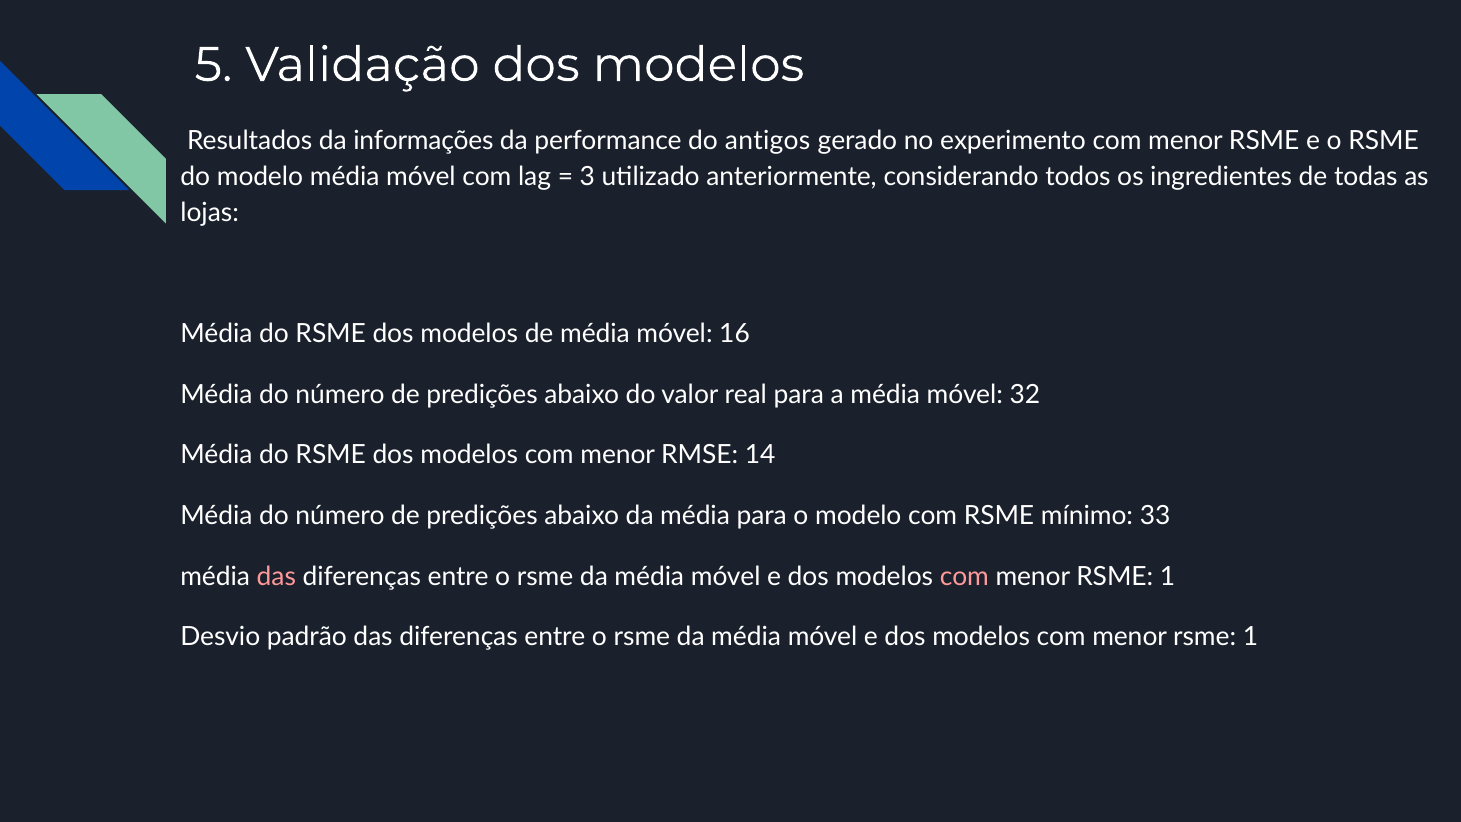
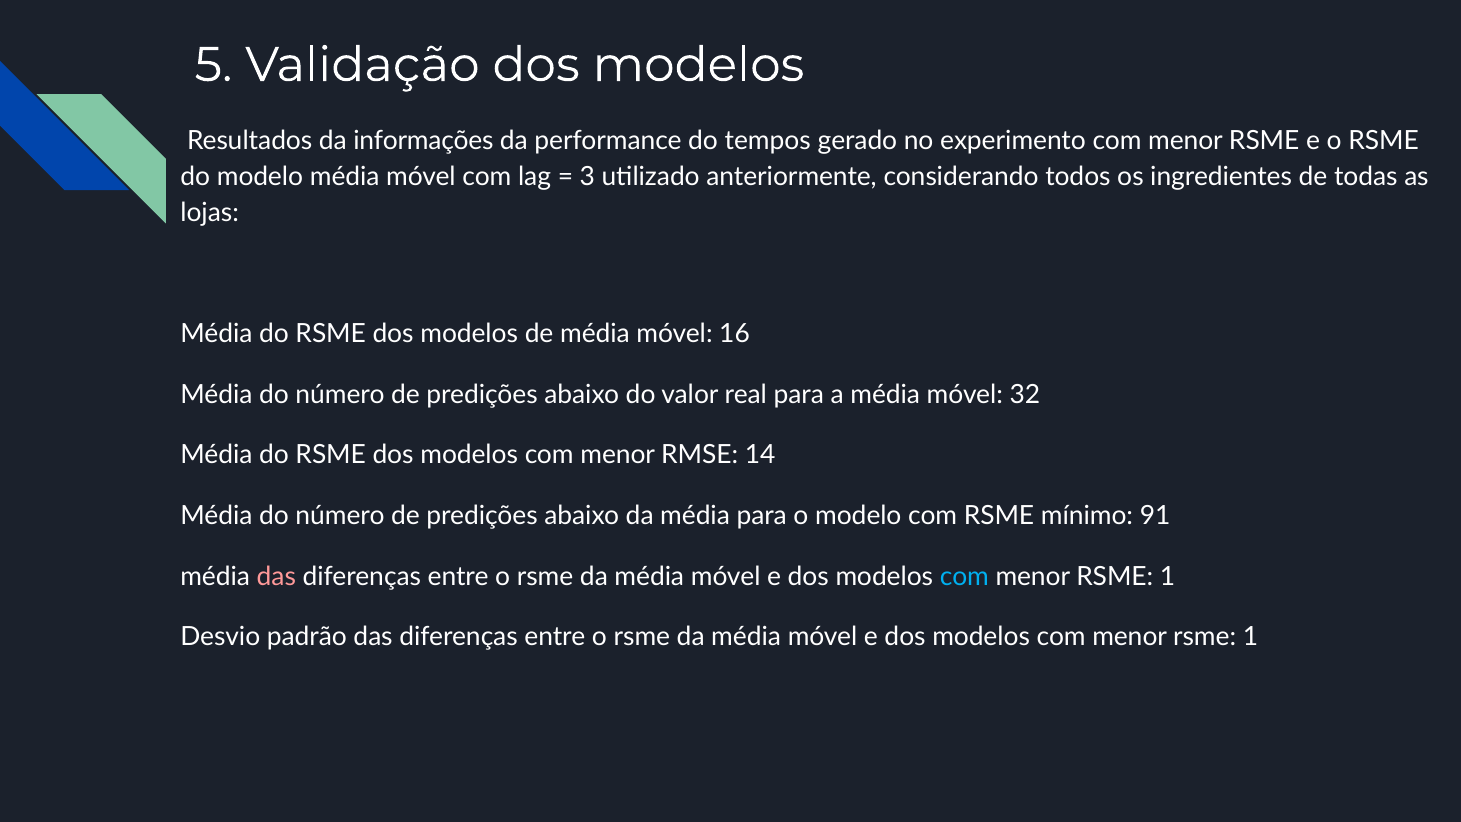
antigos: antigos -> tempos
33: 33 -> 91
com at (964, 576) colour: pink -> light blue
